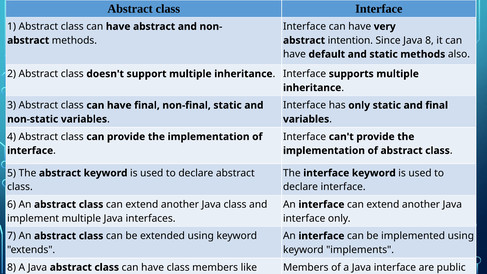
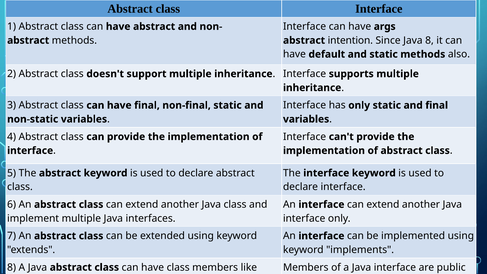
very: very -> args
